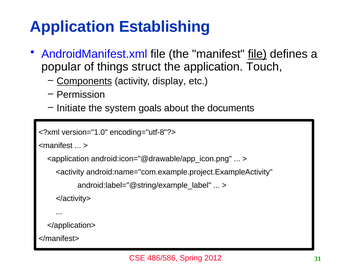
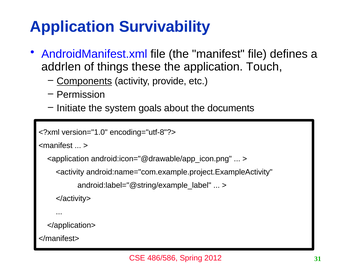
Establishing: Establishing -> Survivability
file at (257, 54) underline: present -> none
popular: popular -> addrlen
struct: struct -> these
display: display -> provide
